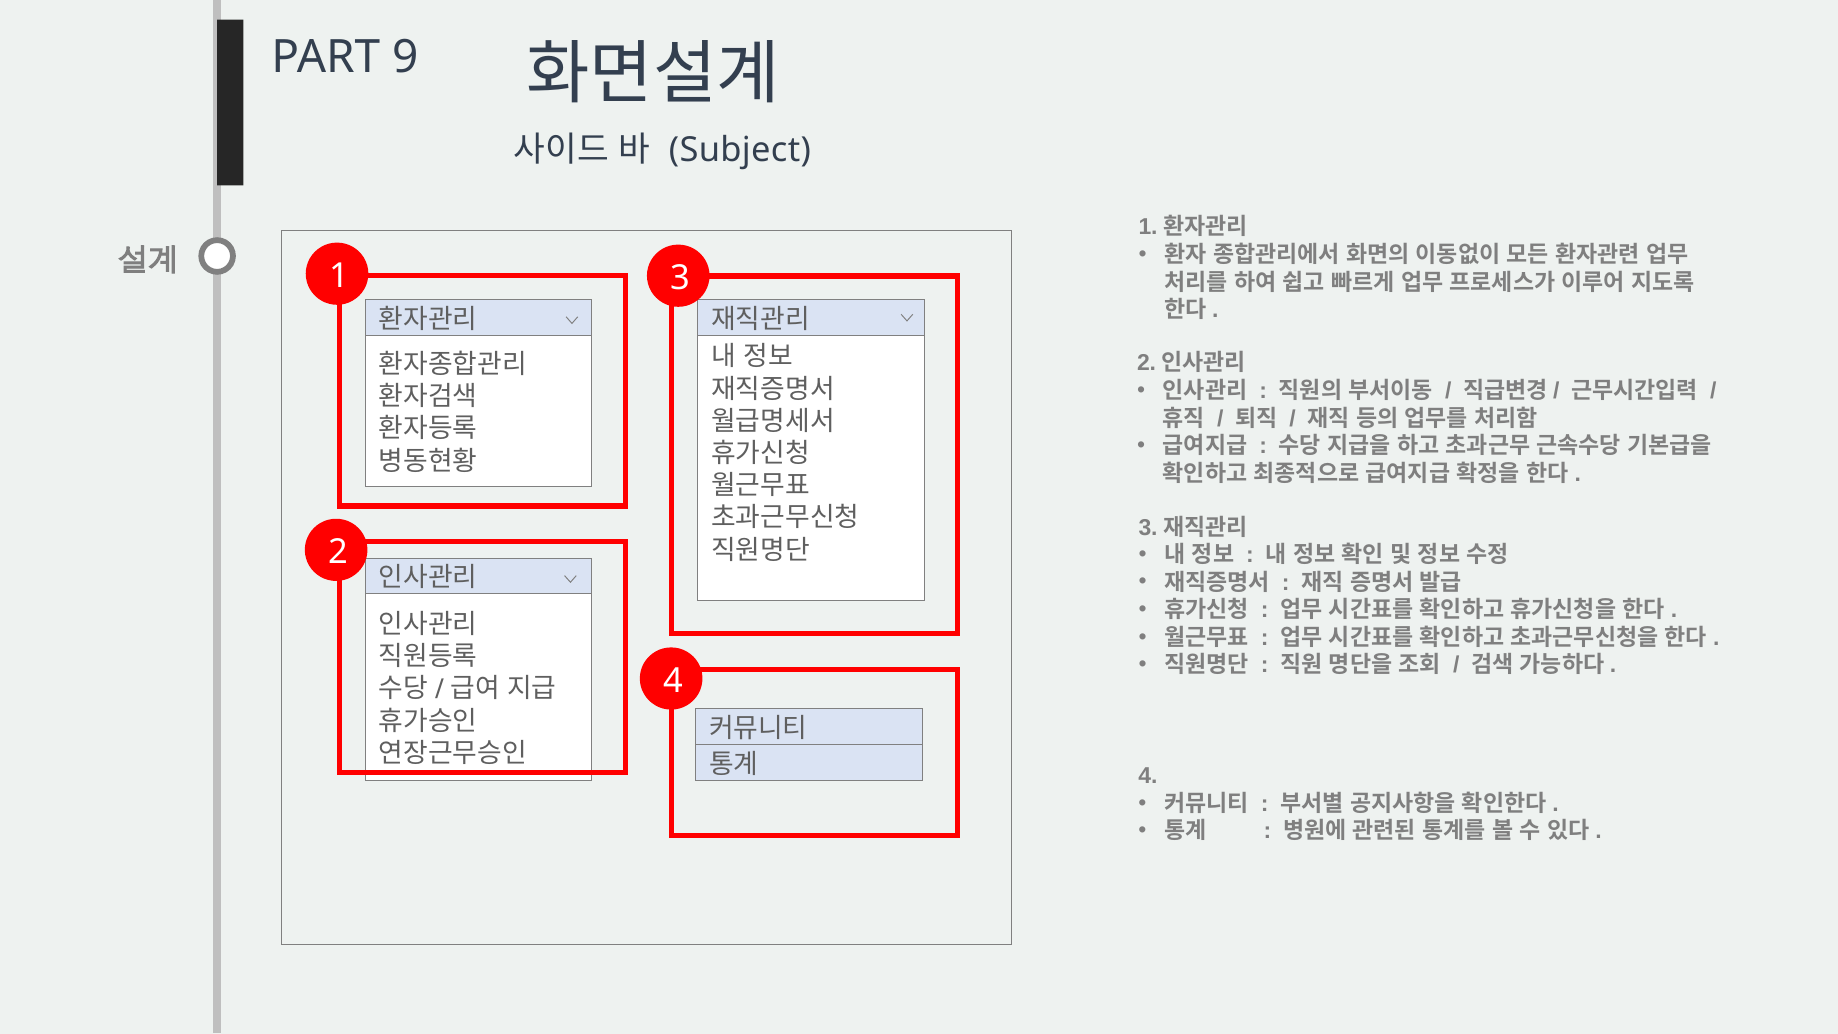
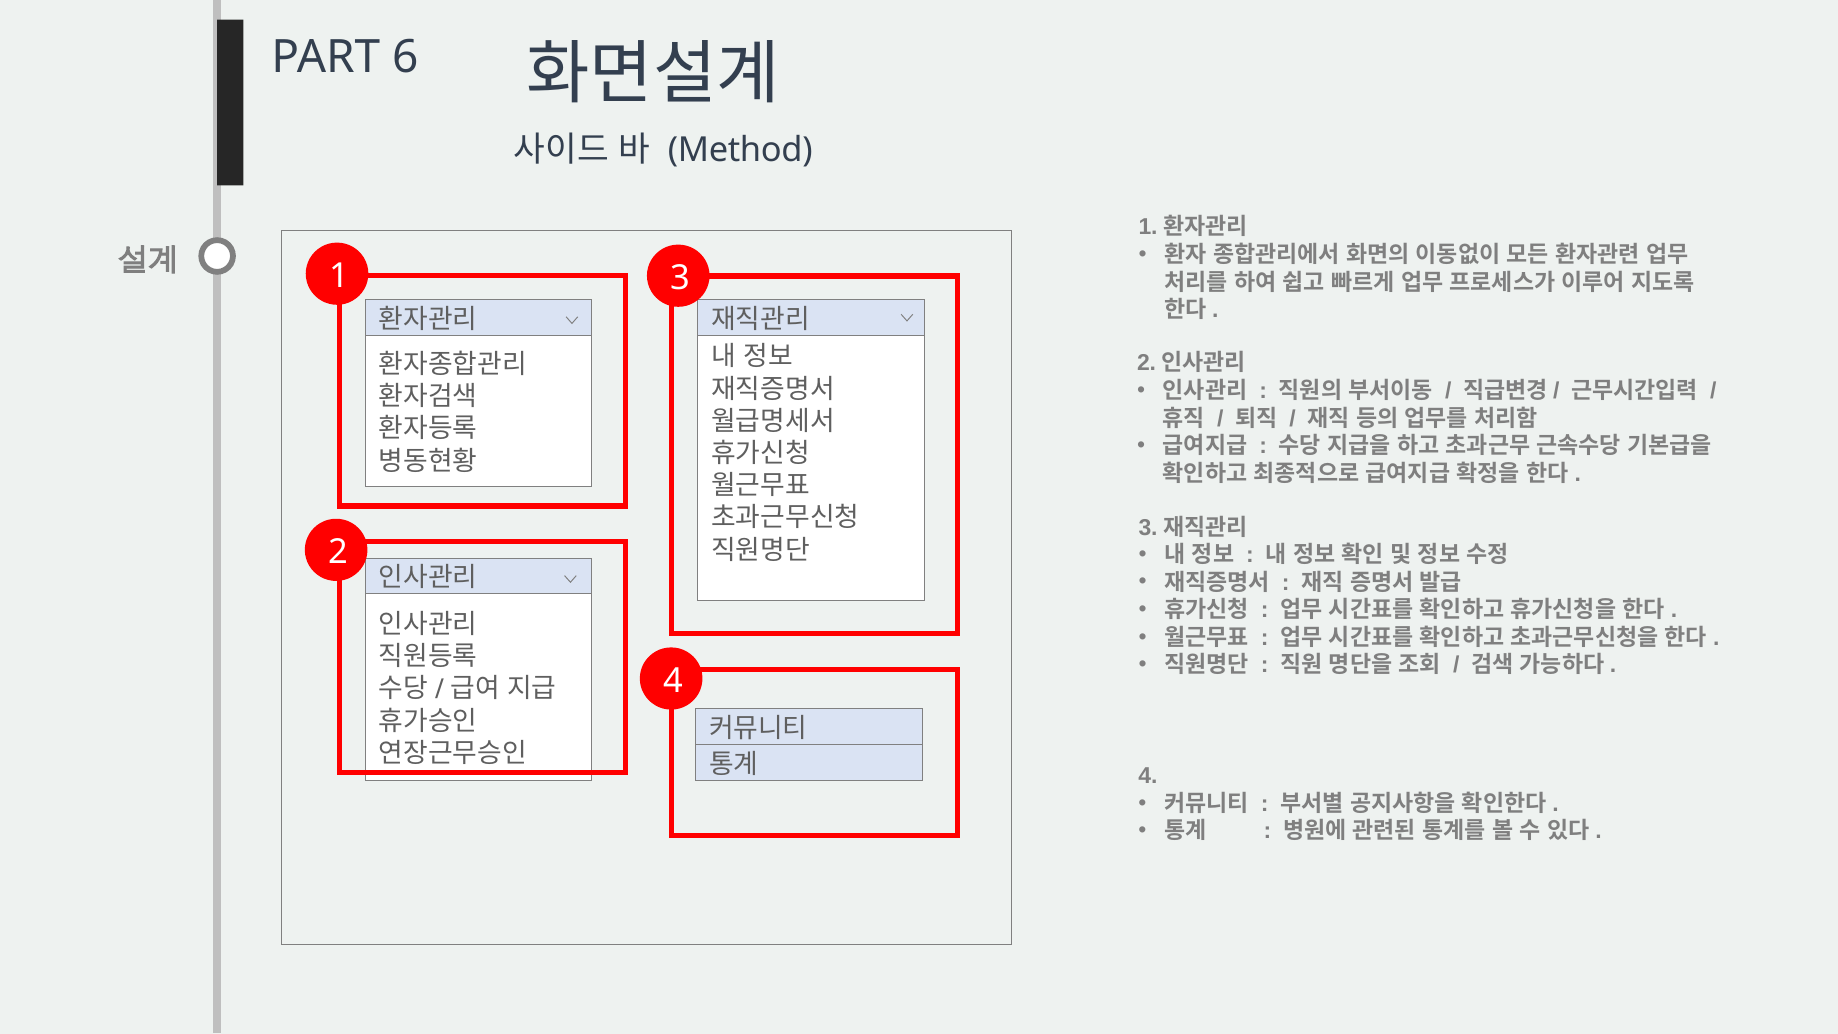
9: 9 -> 6
Subject: Subject -> Method
